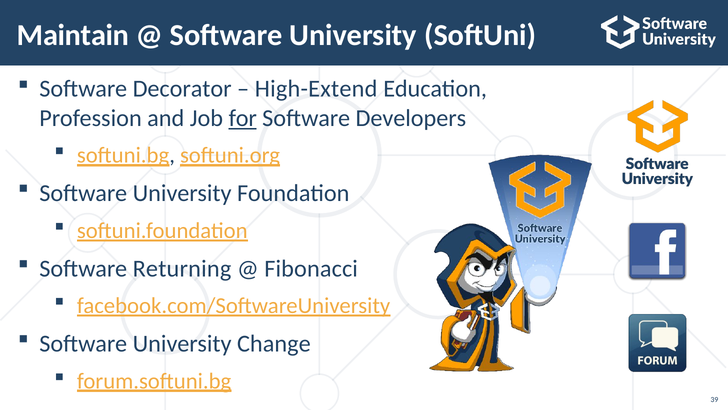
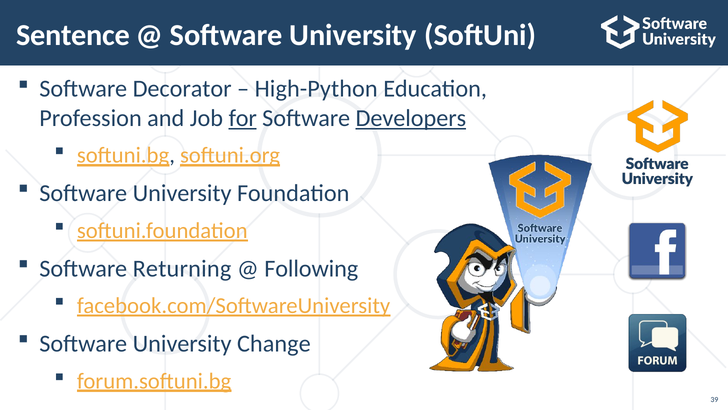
Maintain: Maintain -> Sentence
High-Extend: High-Extend -> High-Python
Developers underline: none -> present
Fibonacci: Fibonacci -> Following
